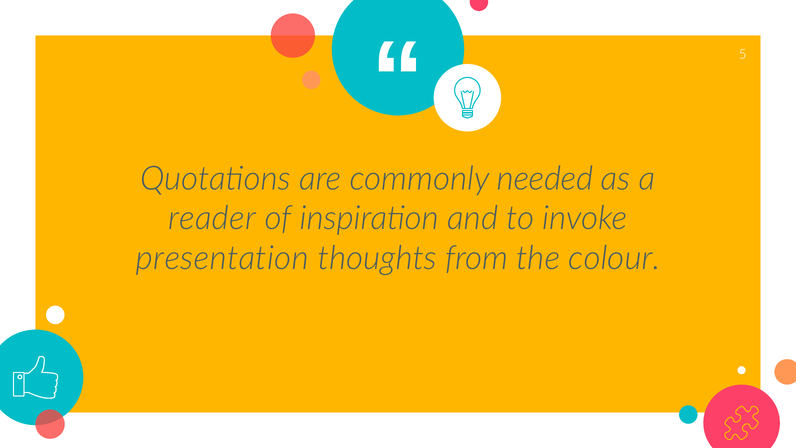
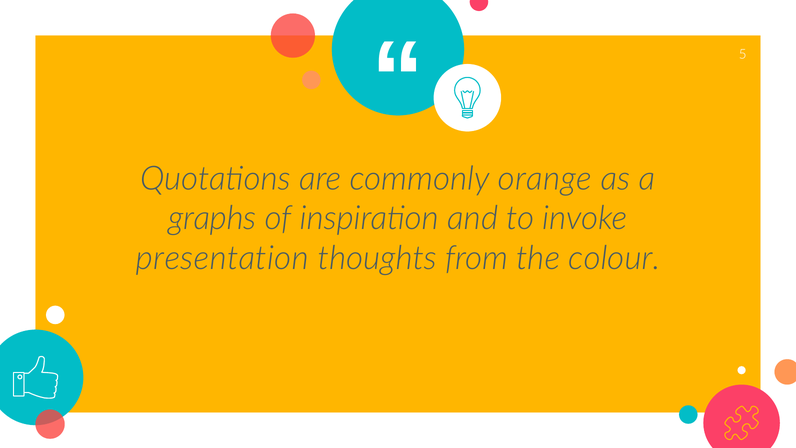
needed: needed -> orange
reader: reader -> graphs
